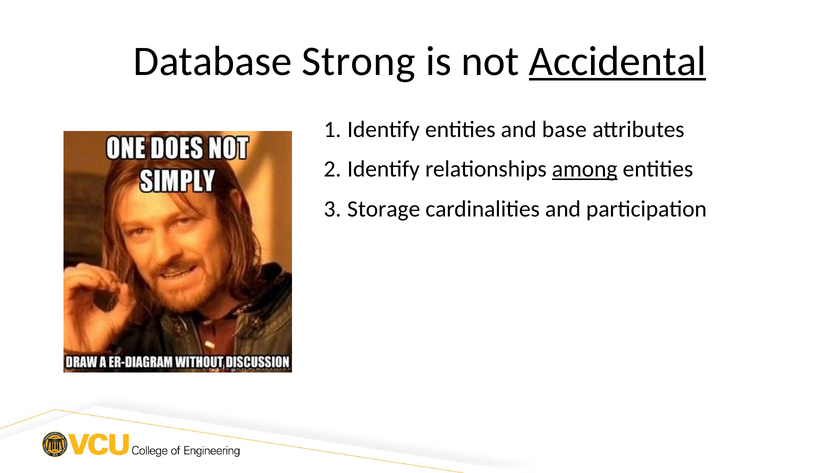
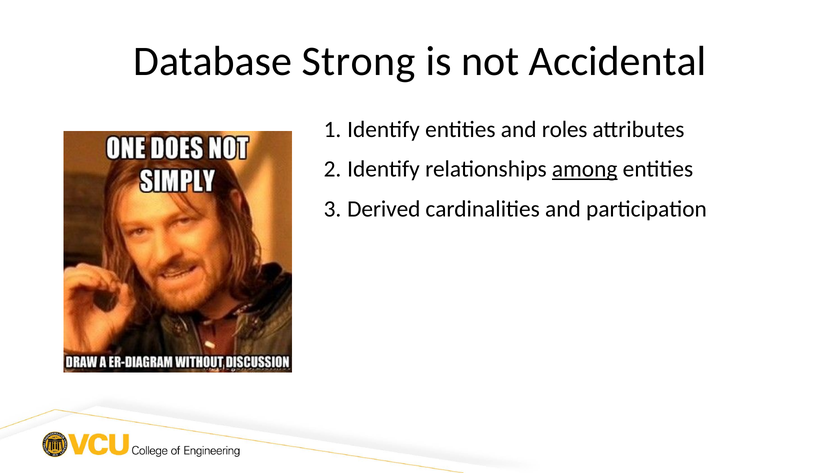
Accidental underline: present -> none
base: base -> roles
Storage: Storage -> Derived
